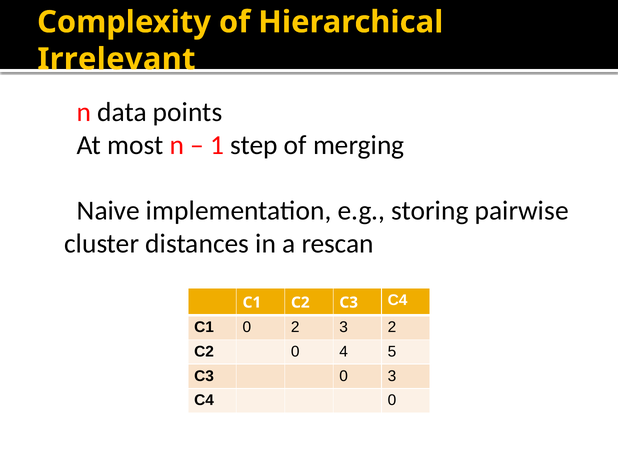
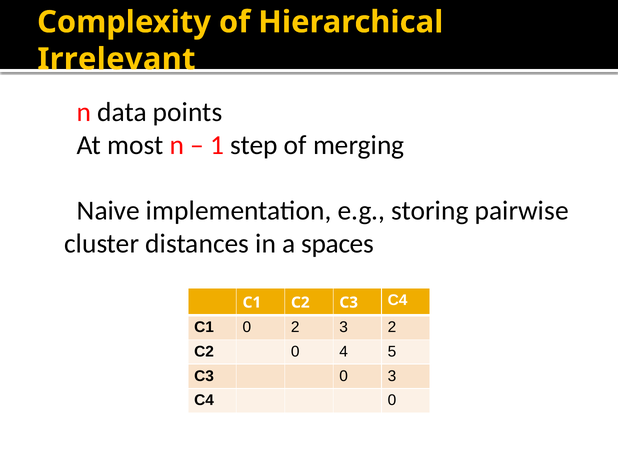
rescan: rescan -> spaces
